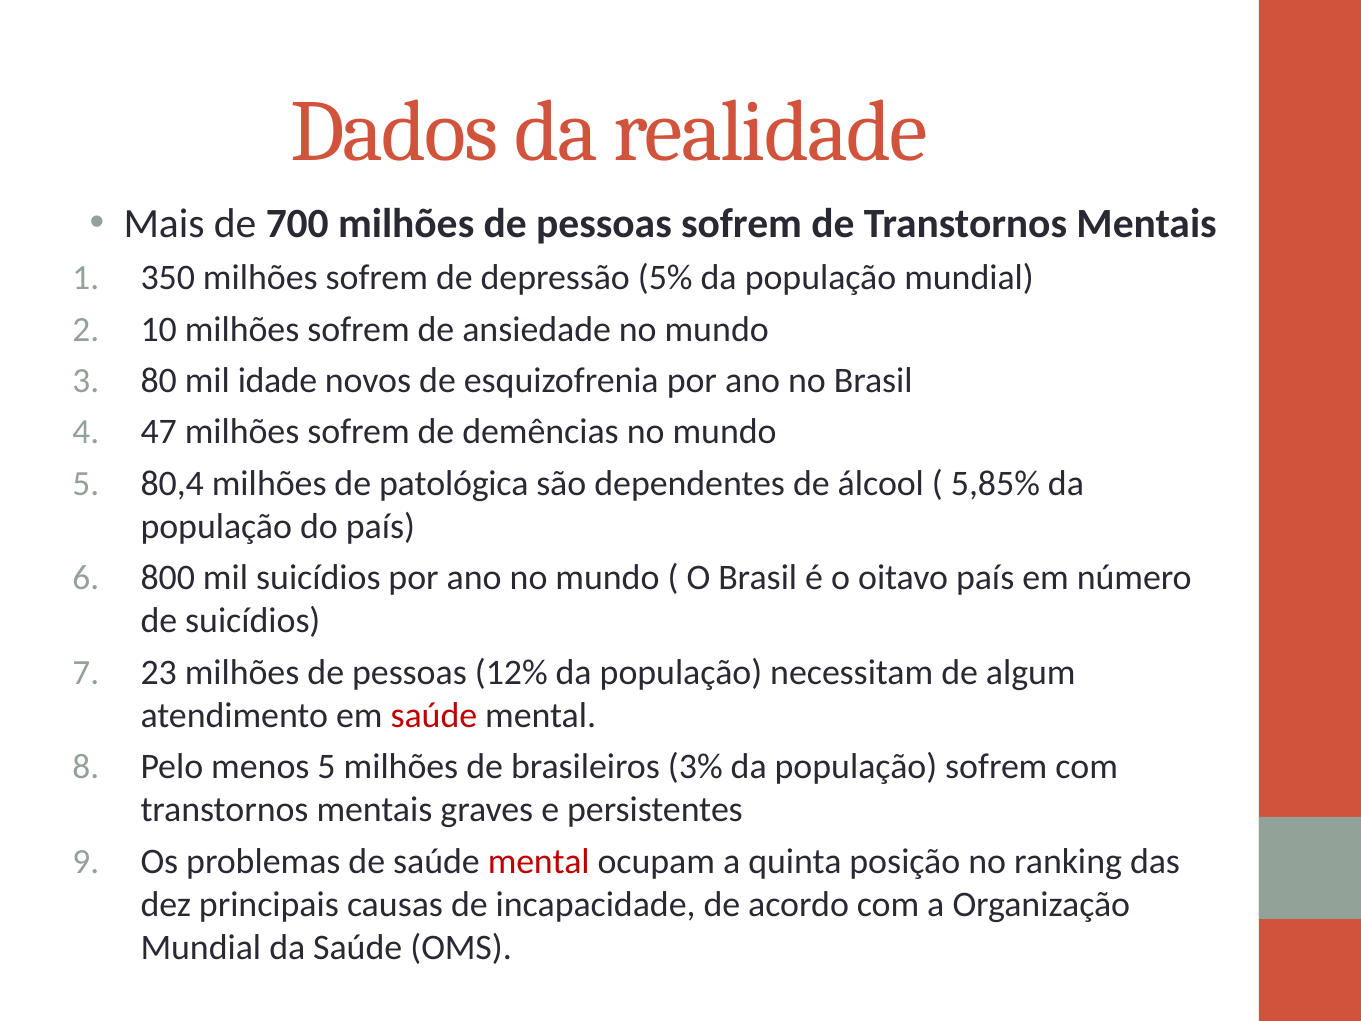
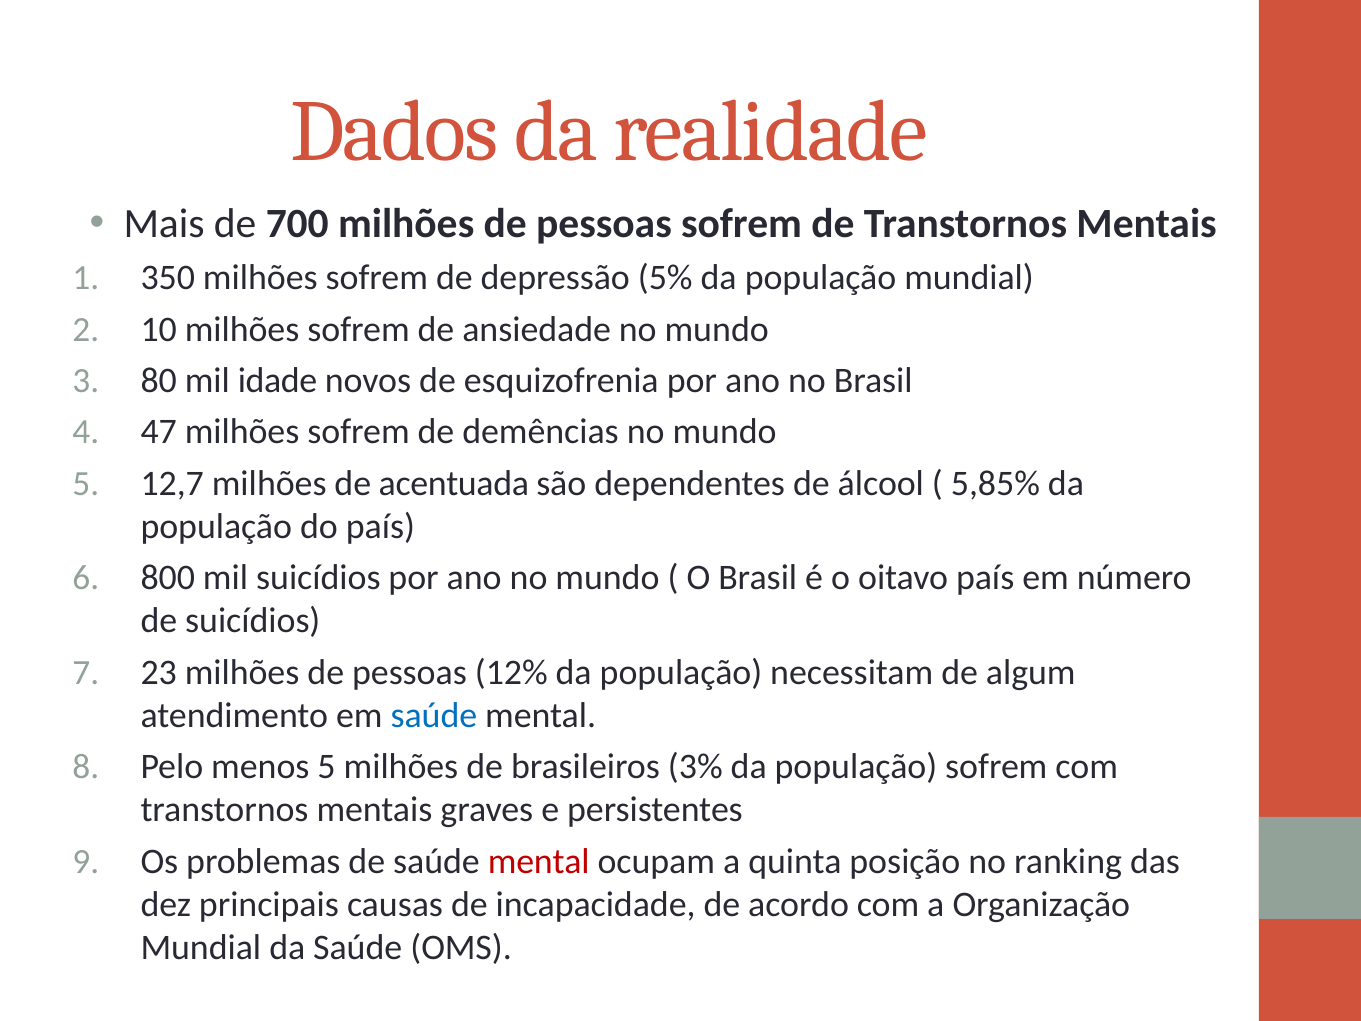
80,4: 80,4 -> 12,7
patológica: patológica -> acentuada
saúde at (434, 715) colour: red -> blue
